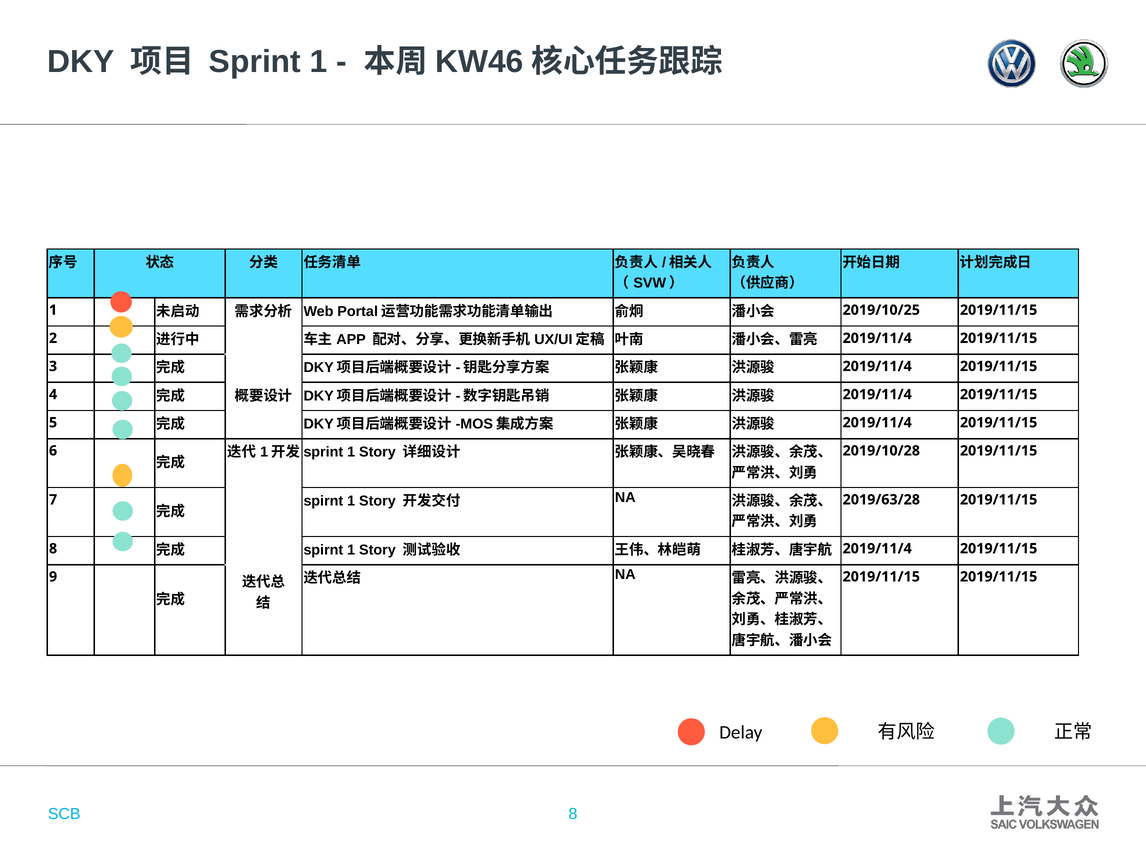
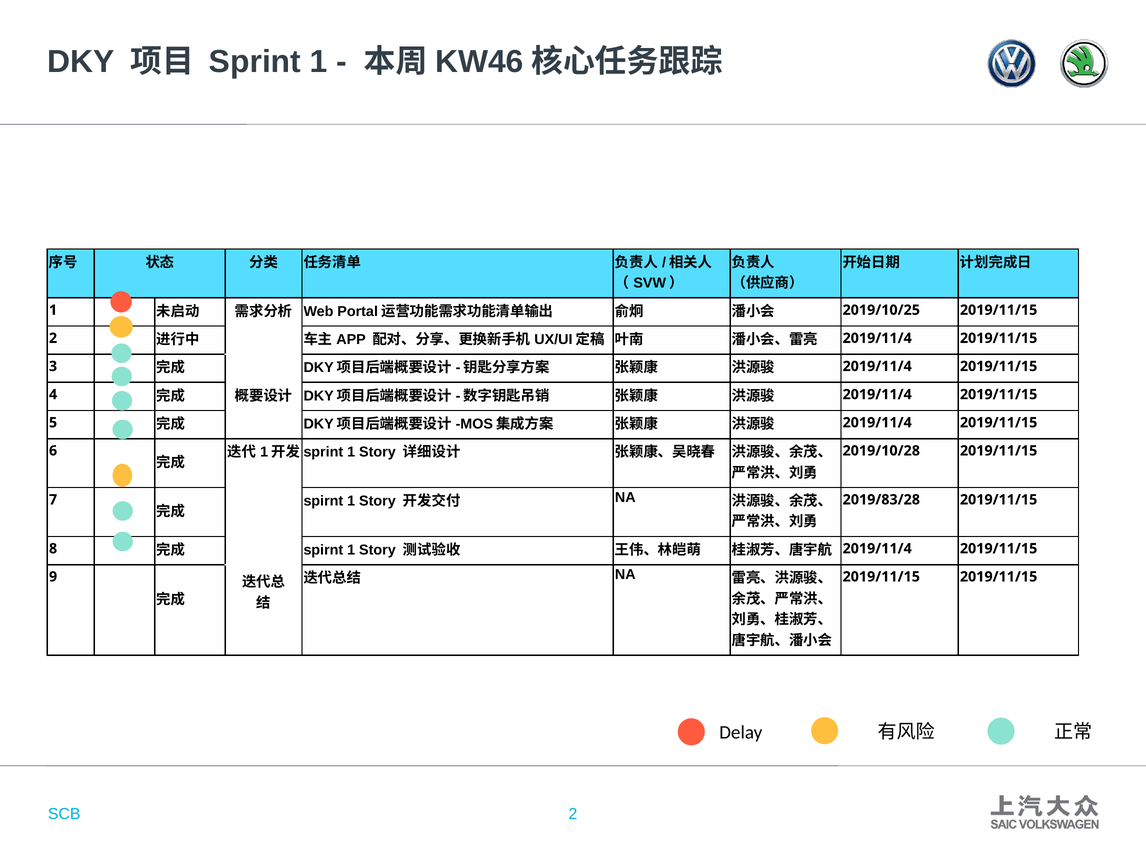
2019/63/28: 2019/63/28 -> 2019/83/28
8 at (573, 814): 8 -> 2
